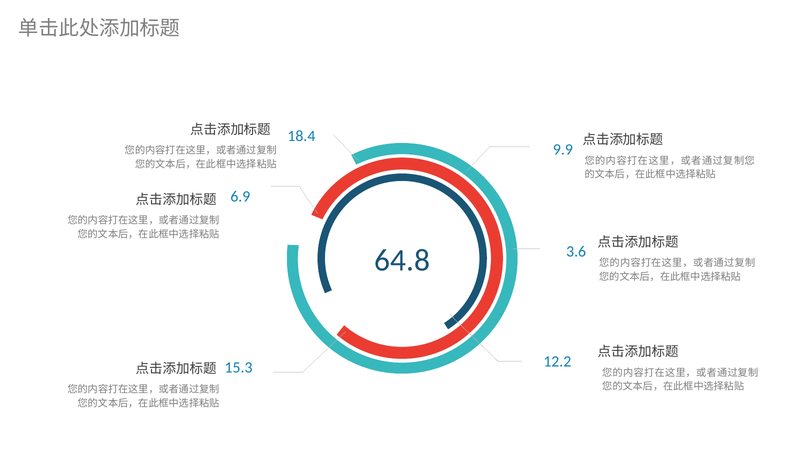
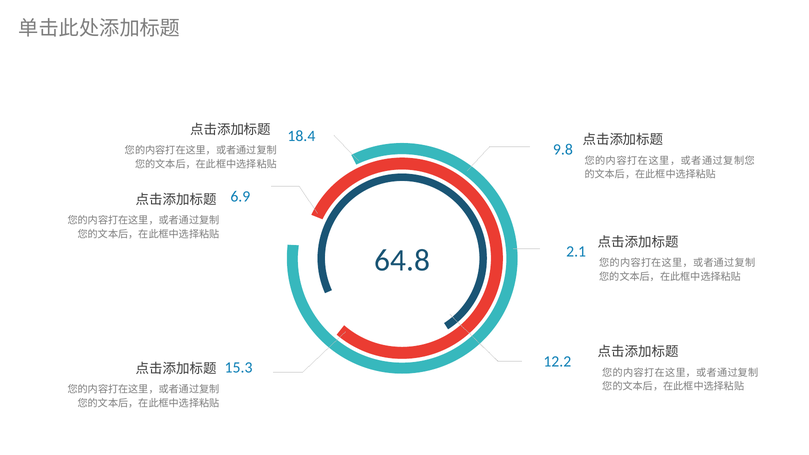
9.9: 9.9 -> 9.8
3.6: 3.6 -> 2.1
